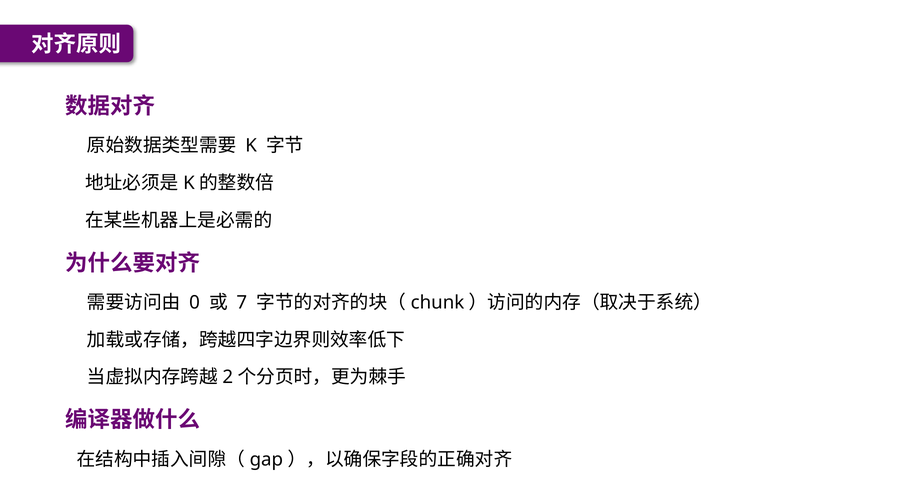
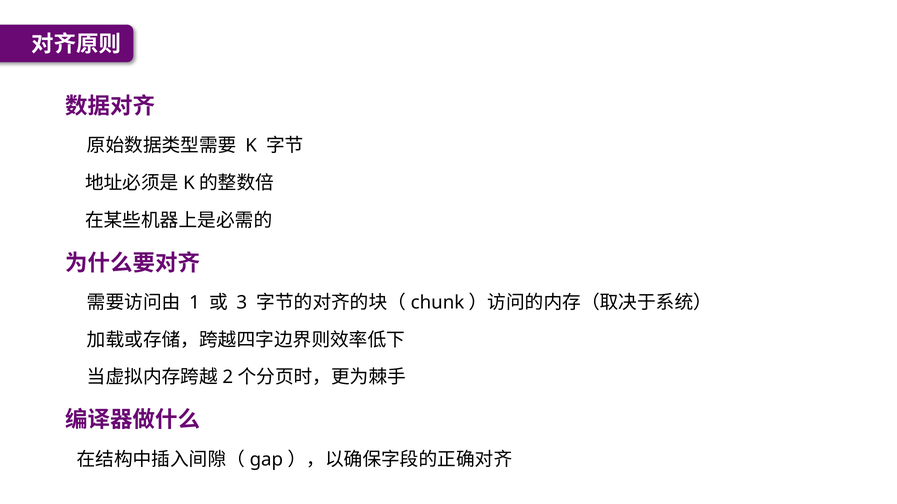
0: 0 -> 1
7: 7 -> 3
